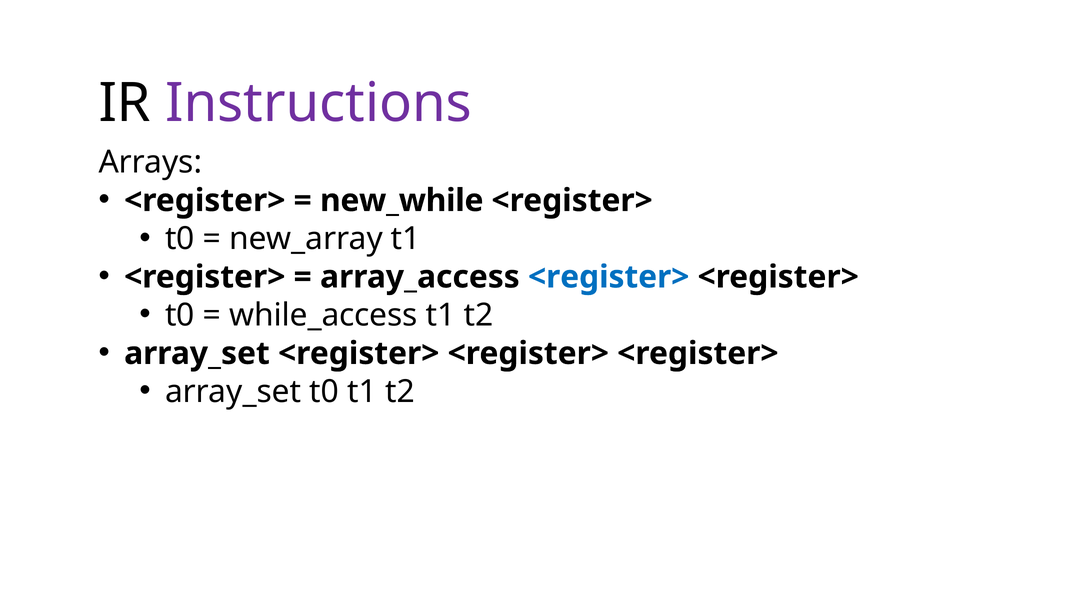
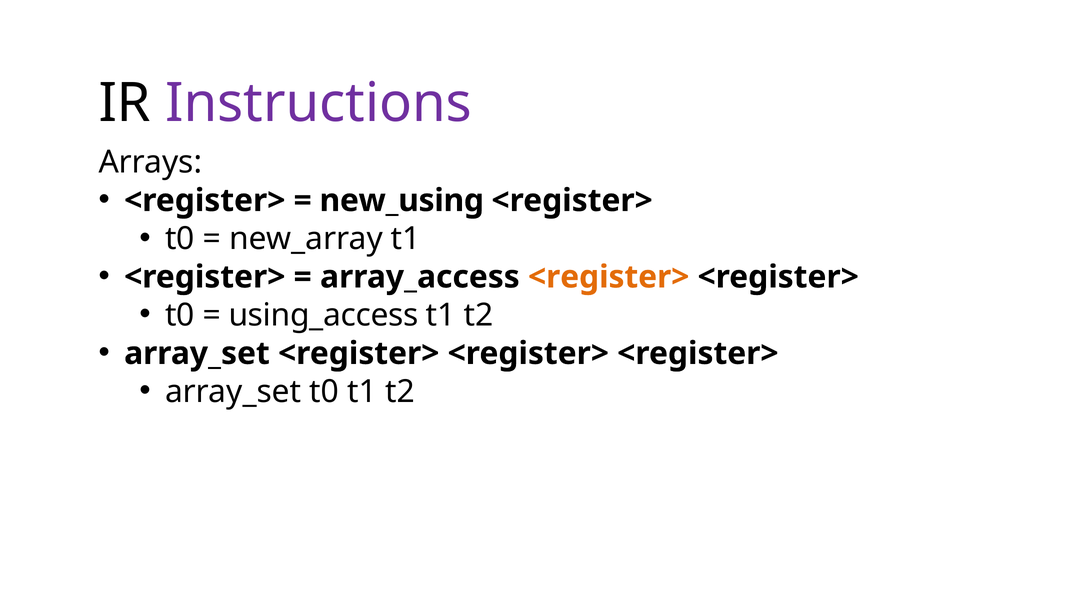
new_while: new_while -> new_using
<register> at (609, 277) colour: blue -> orange
while_access: while_access -> using_access
